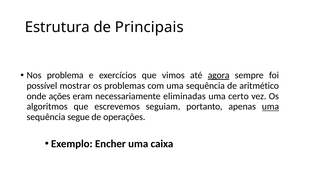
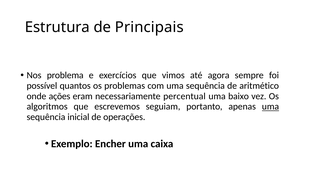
agora underline: present -> none
mostrar: mostrar -> quantos
eliminadas: eliminadas -> percentual
certo: certo -> baixo
segue: segue -> inicial
